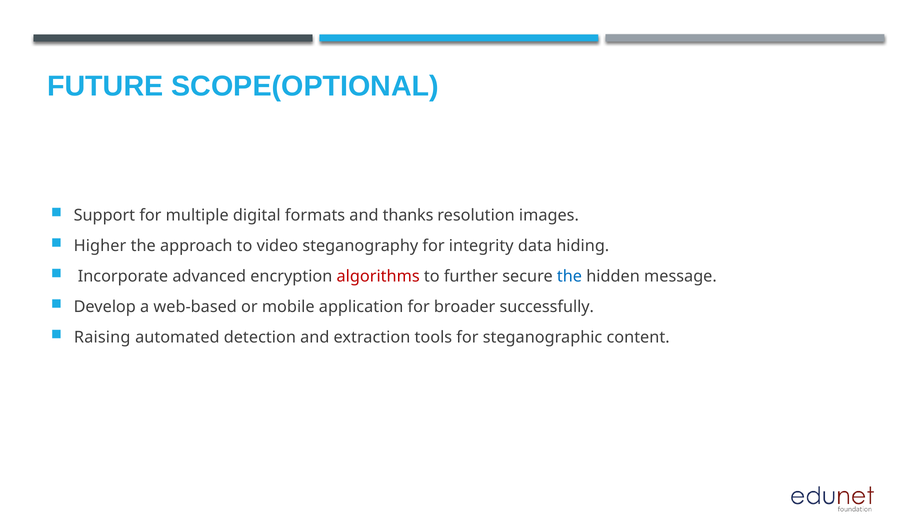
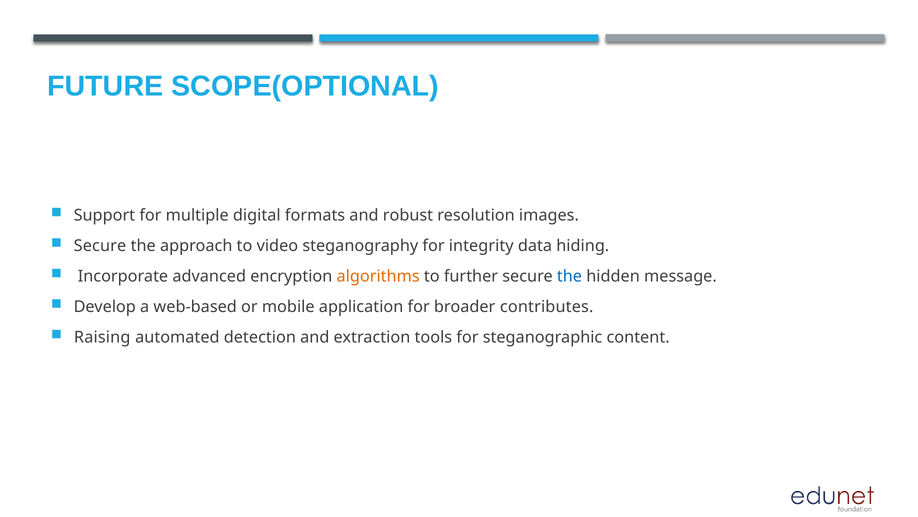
thanks: thanks -> robust
Higher at (100, 246): Higher -> Secure
algorithms colour: red -> orange
successfully: successfully -> contributes
